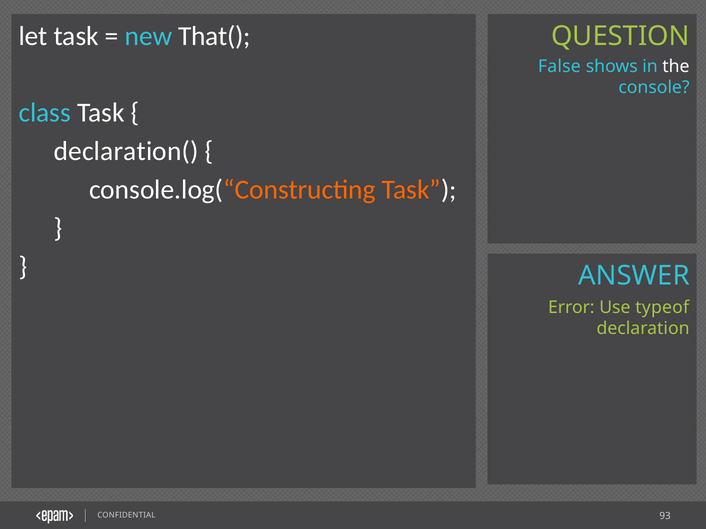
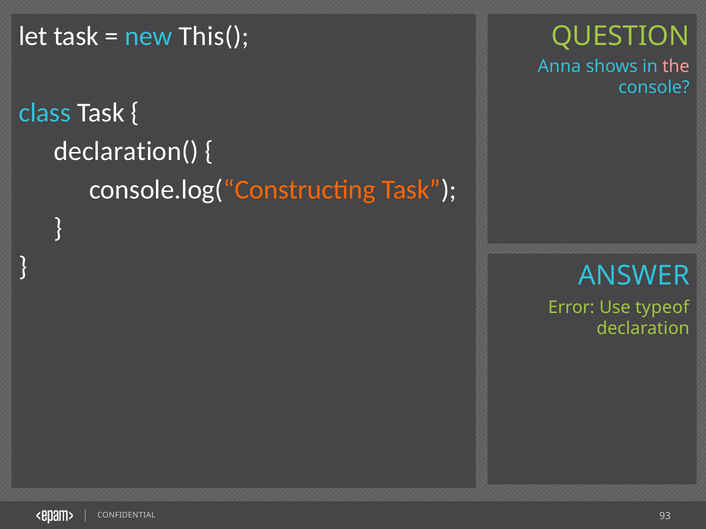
That(: That( -> This(
False: False -> Anna
the colour: white -> pink
